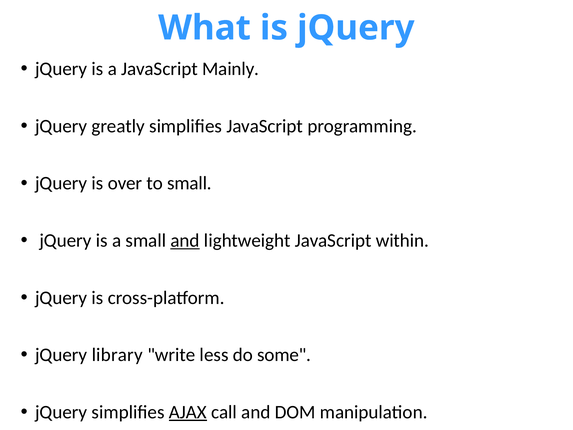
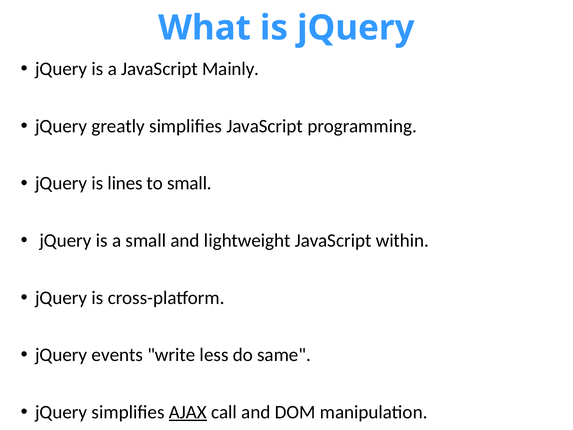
over: over -> lines
and at (185, 240) underline: present -> none
library: library -> events
some: some -> same
